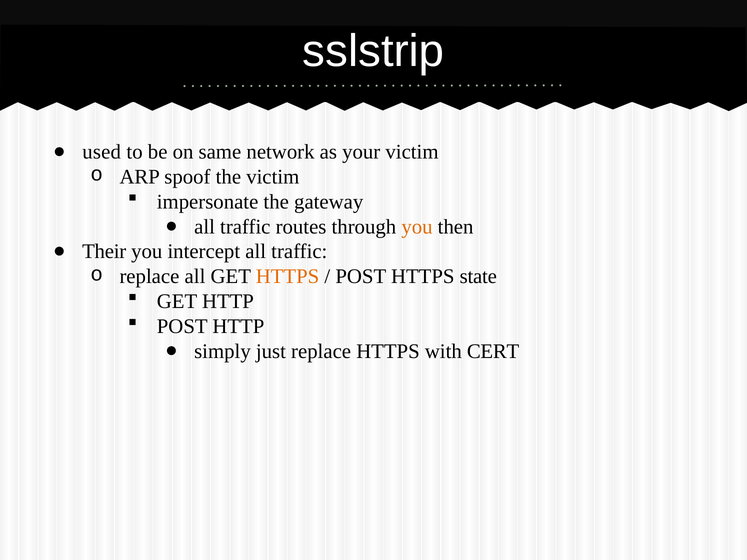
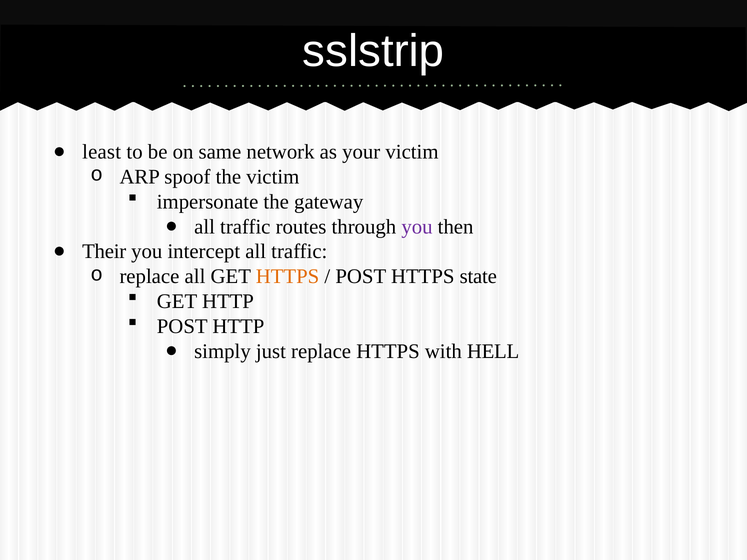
used: used -> least
you at (417, 227) colour: orange -> purple
CERT: CERT -> HELL
